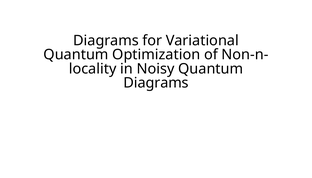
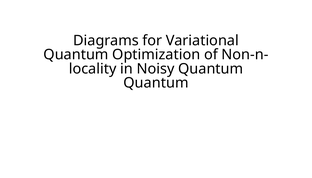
Diagrams at (156, 83): Diagrams -> Quantum
